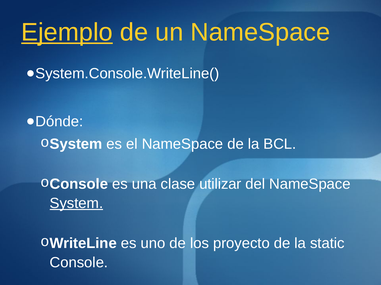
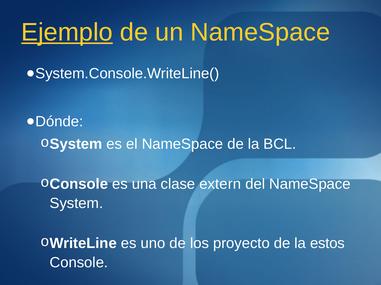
utilizar: utilizar -> extern
System underline: present -> none
static: static -> estos
